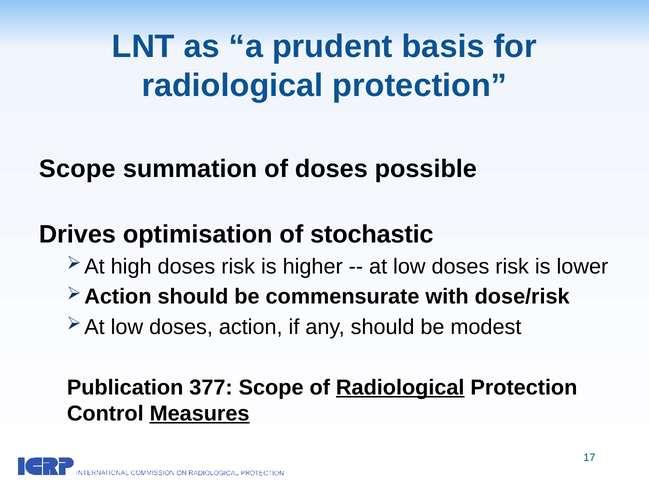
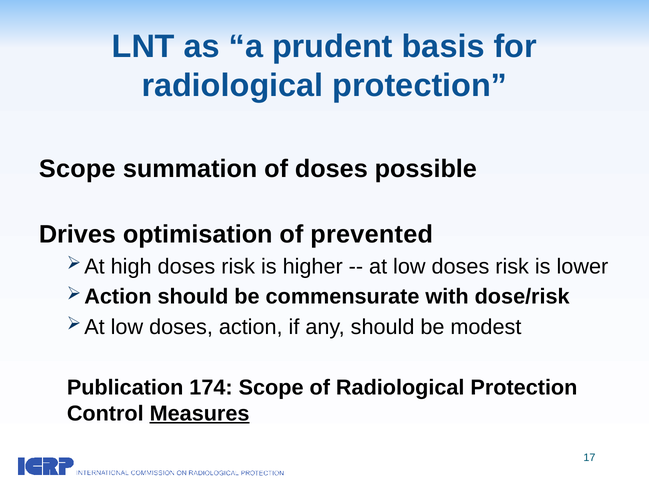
stochastic: stochastic -> prevented
377: 377 -> 174
Radiological at (400, 388) underline: present -> none
